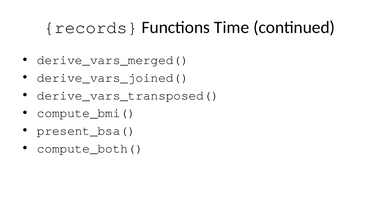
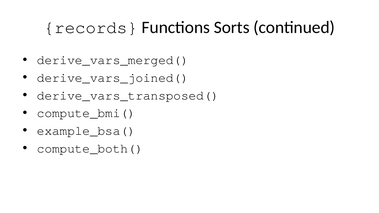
Time: Time -> Sorts
present_bsa(: present_bsa( -> example_bsa(
